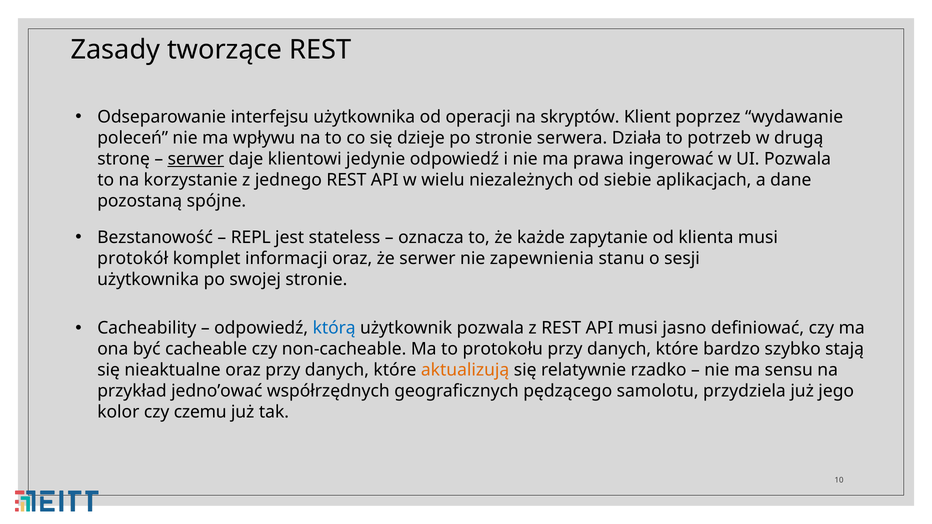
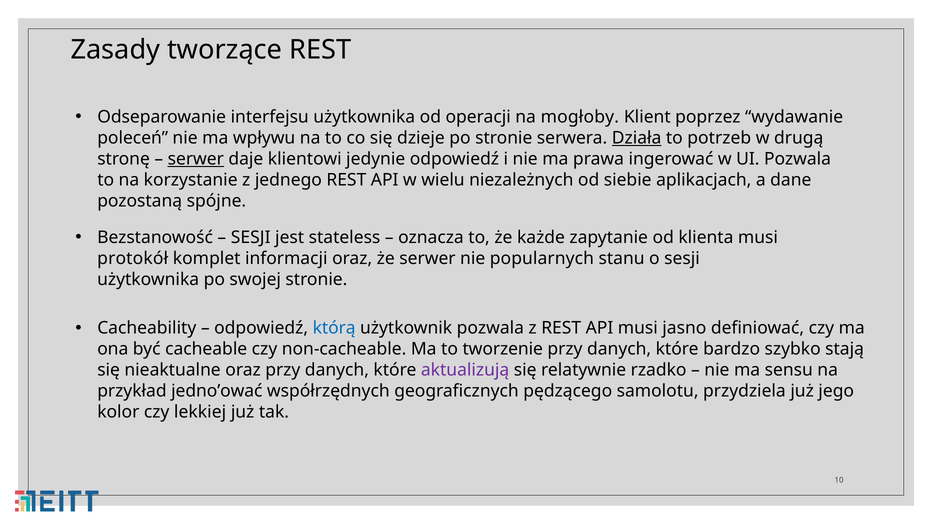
skryptów: skryptów -> mogłoby
Działa underline: none -> present
REPL at (251, 238): REPL -> SESJI
zapewnienia: zapewnienia -> popularnych
protokołu: protokołu -> tworzenie
aktualizują colour: orange -> purple
czemu: czemu -> lekkiej
